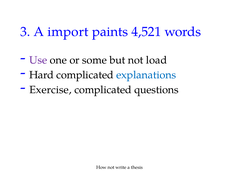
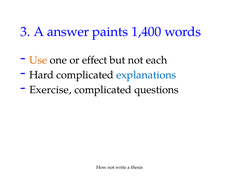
import: import -> answer
4,521: 4,521 -> 1,400
Use colour: purple -> orange
some: some -> effect
load: load -> each
